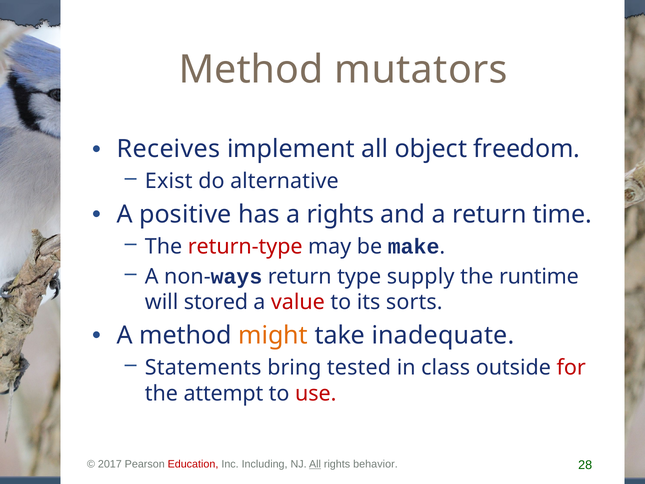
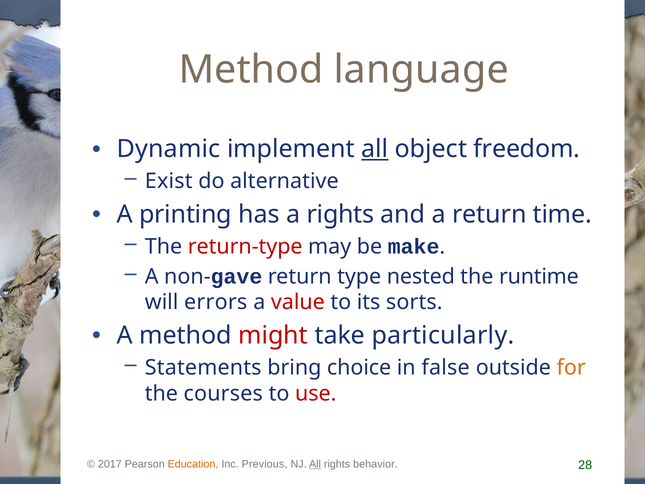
mutators: mutators -> language
Receives: Receives -> Dynamic
all at (375, 149) underline: none -> present
positive: positive -> printing
ways: ways -> gave
supply: supply -> nested
stored: stored -> errors
might colour: orange -> red
inadequate: inadequate -> particularly
tested: tested -> choice
class: class -> false
for colour: red -> orange
attempt: attempt -> courses
Education colour: red -> orange
Including: Including -> Previous
